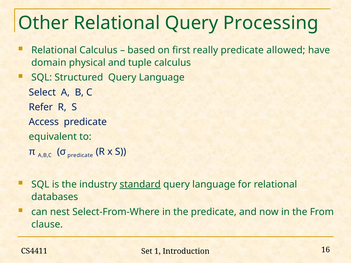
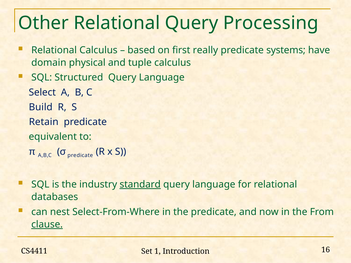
allowed: allowed -> systems
Refer: Refer -> Build
Access: Access -> Retain
clause underline: none -> present
